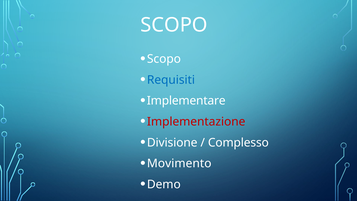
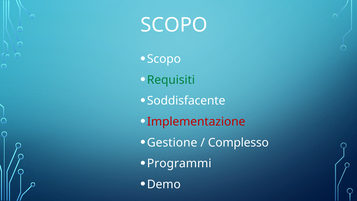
Requisiti colour: blue -> green
Implementare: Implementare -> Soddisfacente
Divisione: Divisione -> Gestione
Movimento: Movimento -> Programmi
